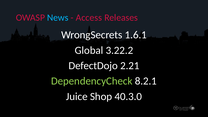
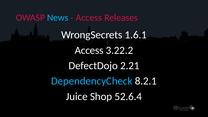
Global at (89, 50): Global -> Access
DependencyCheck colour: light green -> light blue
40.3.0: 40.3.0 -> 52.6.4
